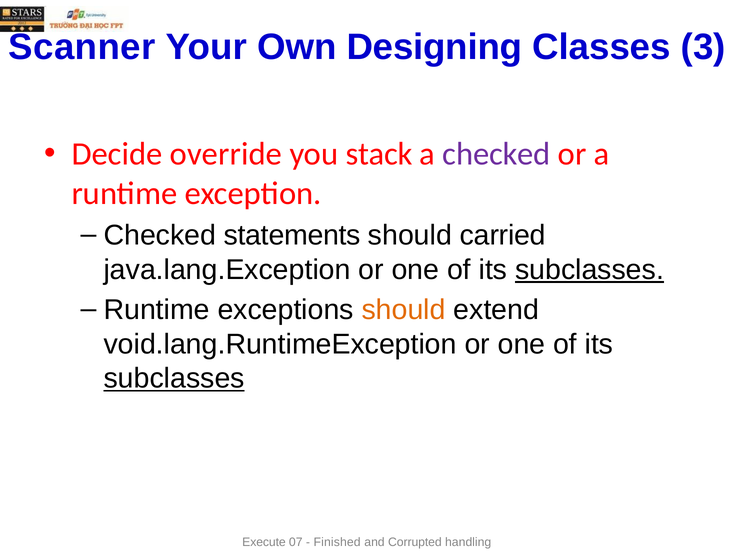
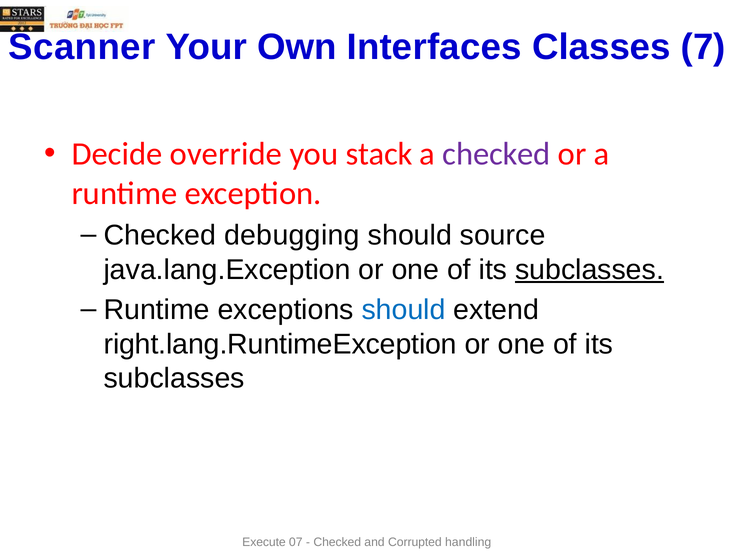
Designing: Designing -> Interfaces
3: 3 -> 7
statements: statements -> debugging
carried: carried -> source
should at (404, 310) colour: orange -> blue
void.lang.RuntimeException: void.lang.RuntimeException -> right.lang.RuntimeException
subclasses at (174, 378) underline: present -> none
Finished at (337, 542): Finished -> Checked
